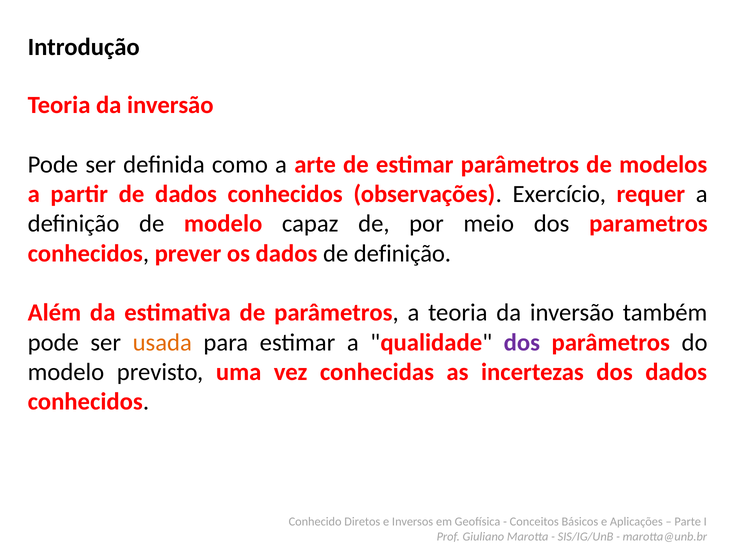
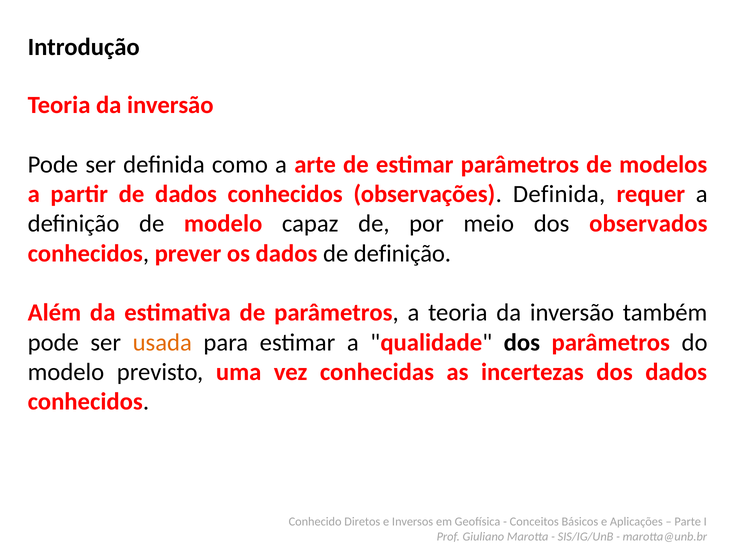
observações Exercício: Exercício -> Definida
parametros: parametros -> observados
dos at (522, 342) colour: purple -> black
